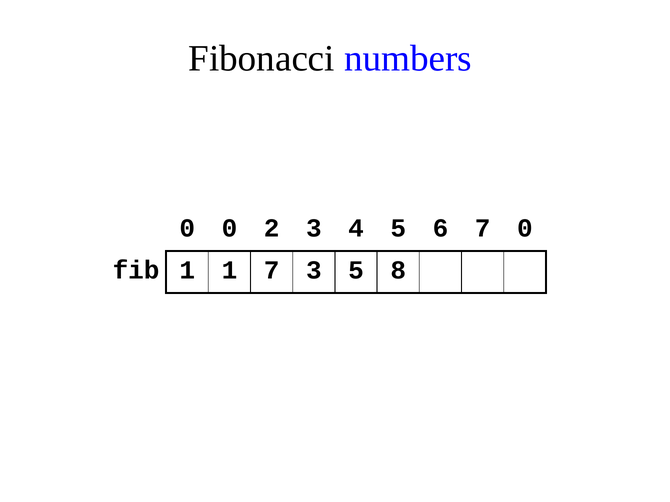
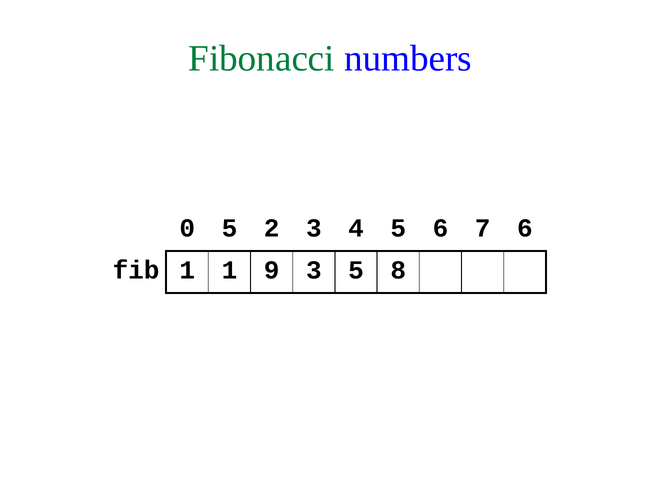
Fibonacci colour: black -> green
0 0: 0 -> 5
7 0: 0 -> 6
1 7: 7 -> 9
